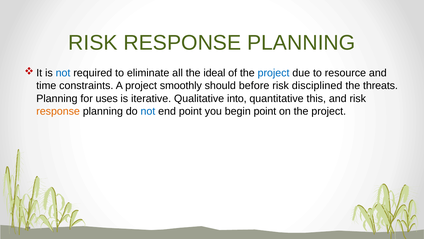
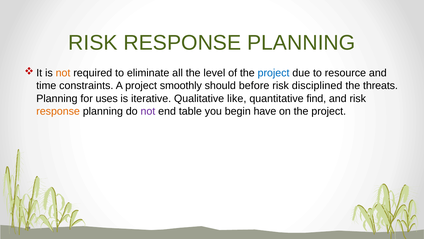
not at (63, 73) colour: blue -> orange
ideal: ideal -> level
into: into -> like
this: this -> find
not at (148, 111) colour: blue -> purple
end point: point -> table
begin point: point -> have
